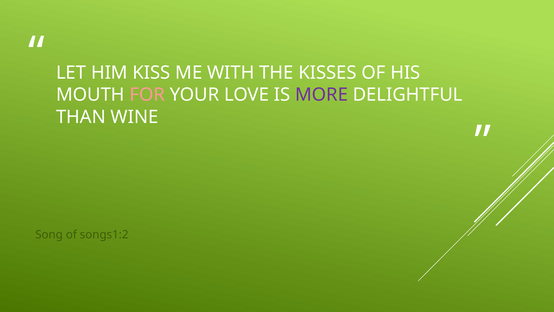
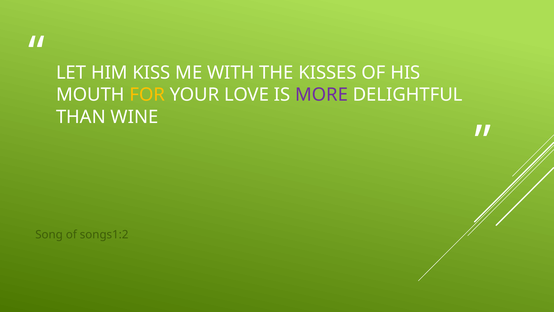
FOR colour: pink -> yellow
